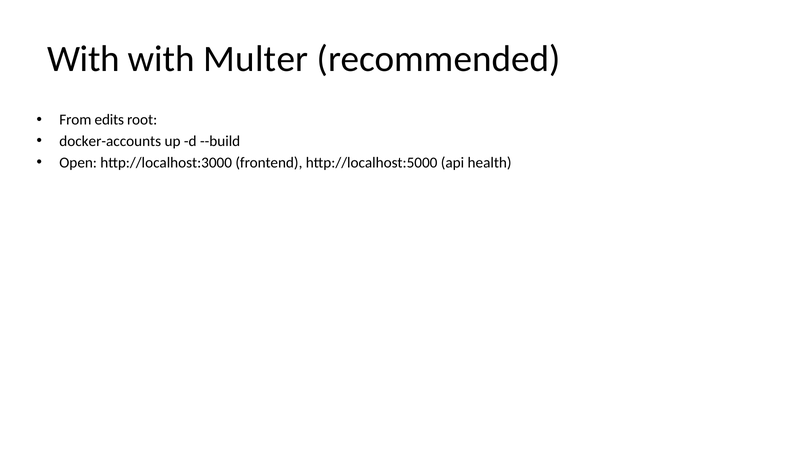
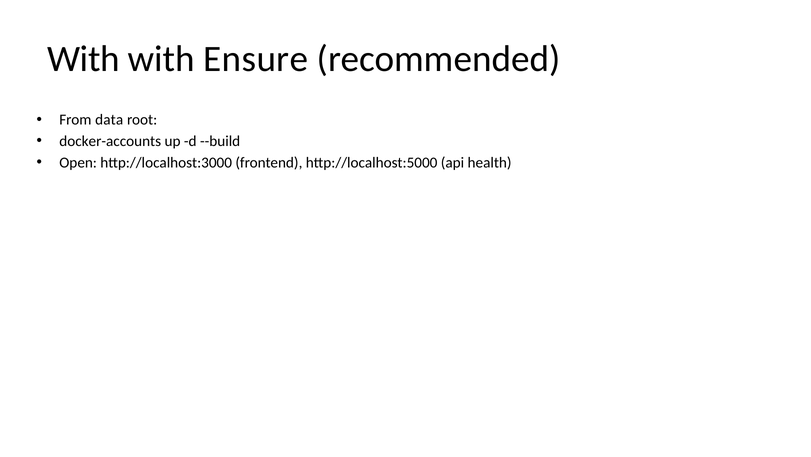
Multer: Multer -> Ensure
edits: edits -> data
